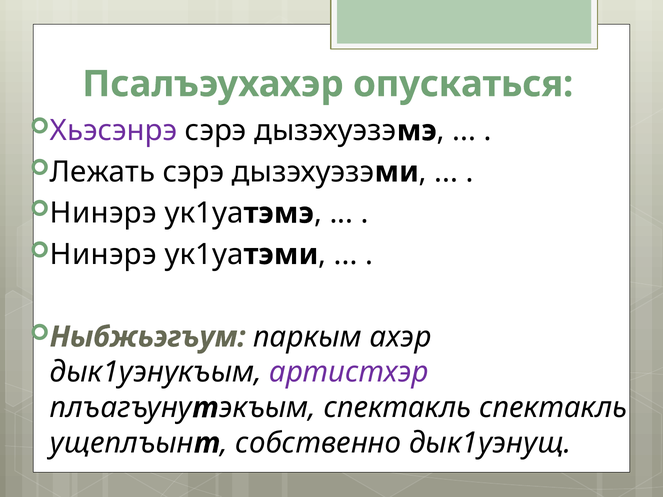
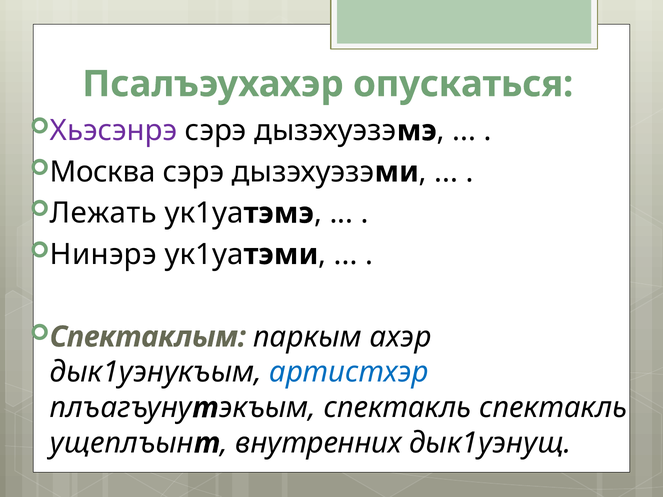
Лежать: Лежать -> Москва
Нинэрэ at (103, 213): Нинэрэ -> Лежать
Ныбжьэгъум: Ныбжьэгъум -> Спектаклым
артистхэр colour: purple -> blue
собственно: собственно -> внутренних
